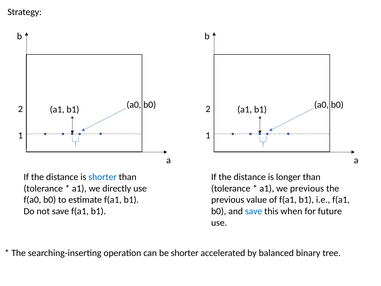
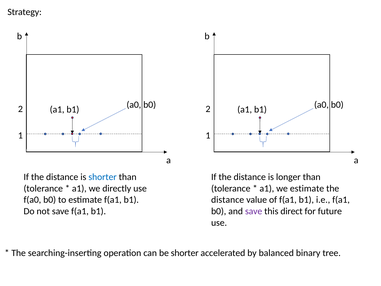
we previous: previous -> estimate
previous at (228, 200): previous -> distance
save at (254, 211) colour: blue -> purple
when: when -> direct
